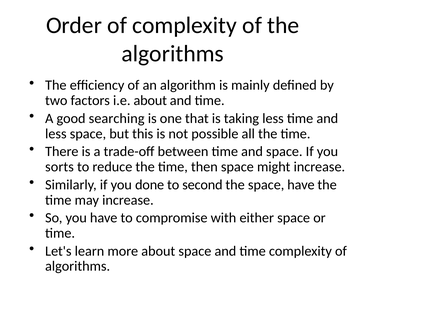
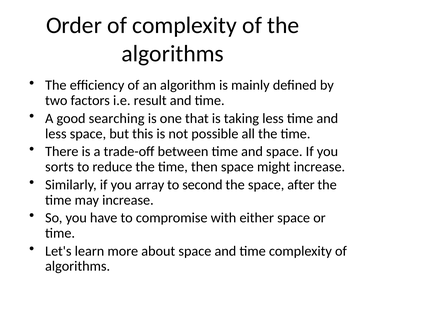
i.e about: about -> result
done: done -> array
space have: have -> after
